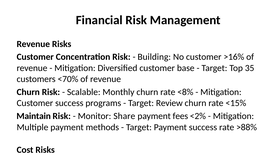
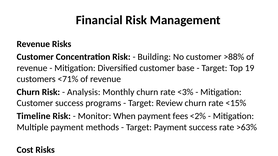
>16%: >16% -> >88%
35: 35 -> 19
<70%: <70% -> <71%
Scalable: Scalable -> Analysis
<8%: <8% -> <3%
Maintain at (34, 116): Maintain -> Timeline
Monitor Share: Share -> When
>88%: >88% -> >63%
